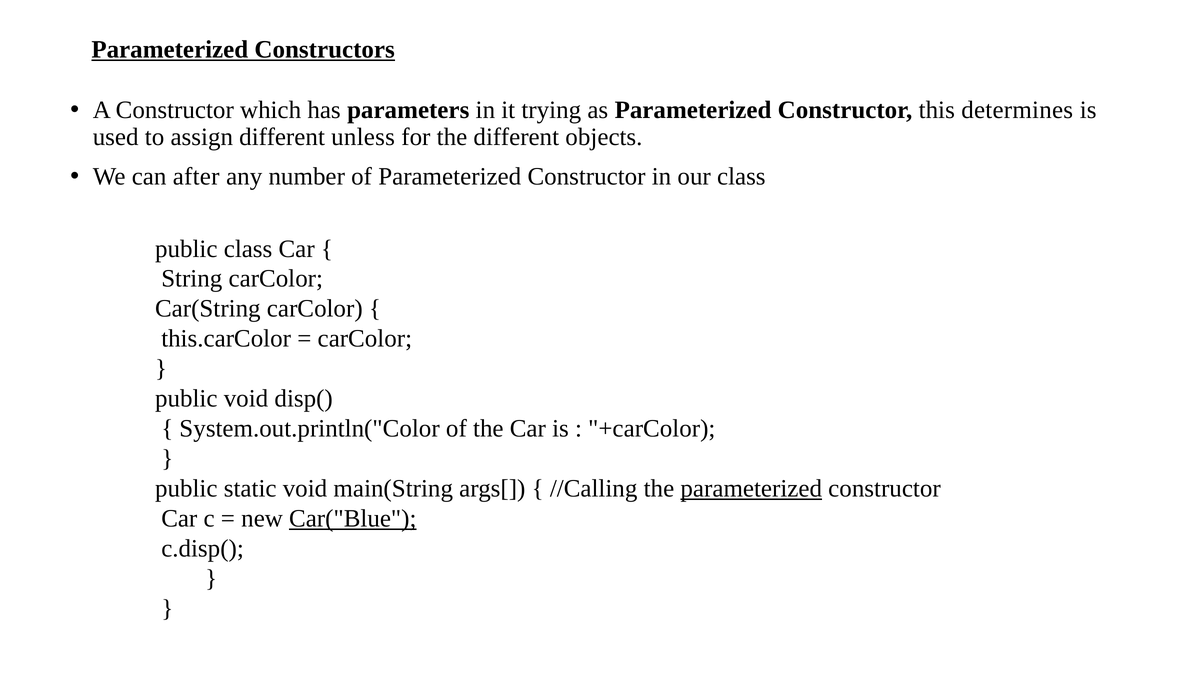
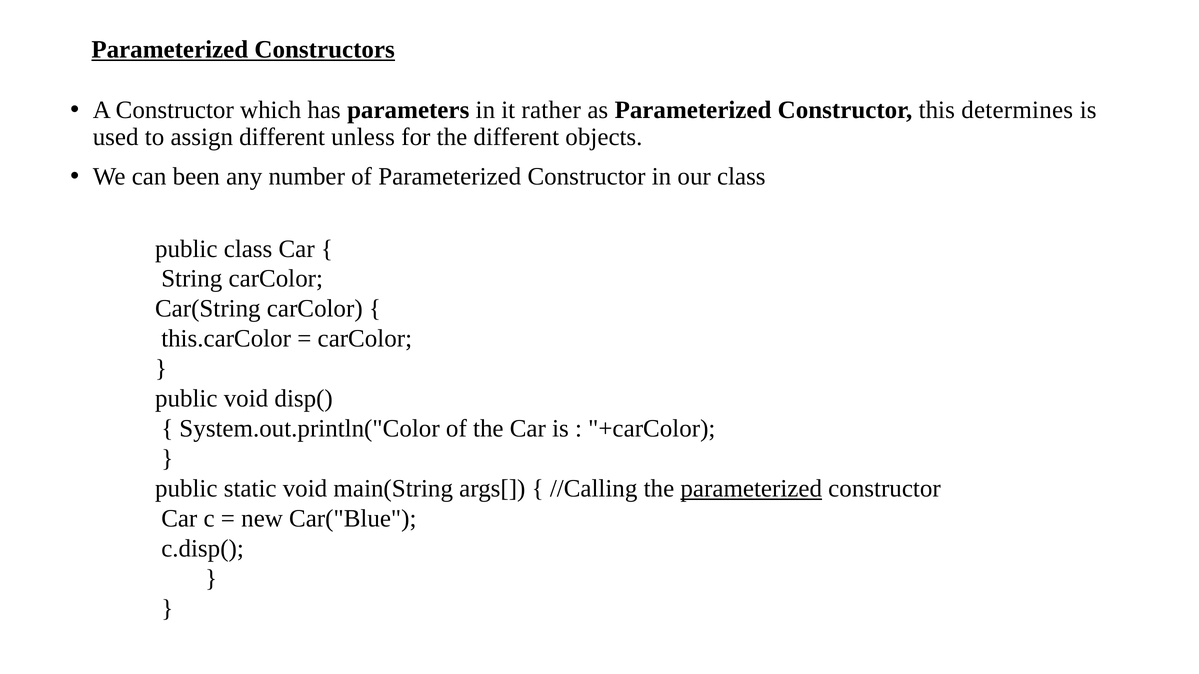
trying: trying -> rather
after: after -> been
Car("Blue underline: present -> none
